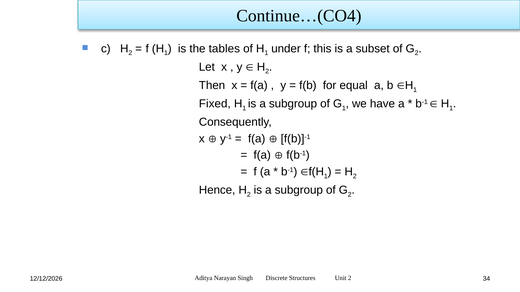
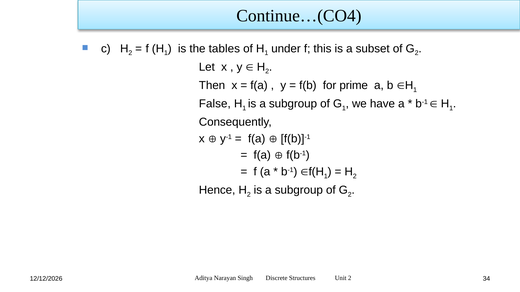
equal: equal -> prime
Fixed: Fixed -> False
